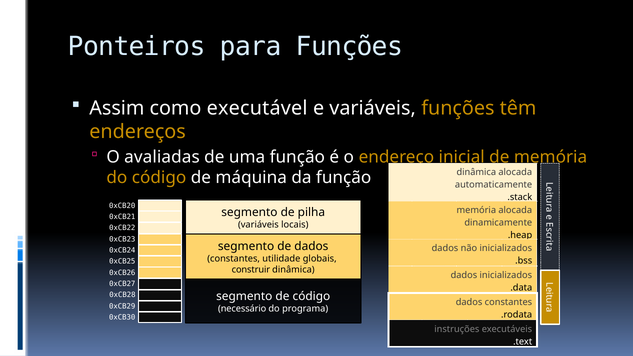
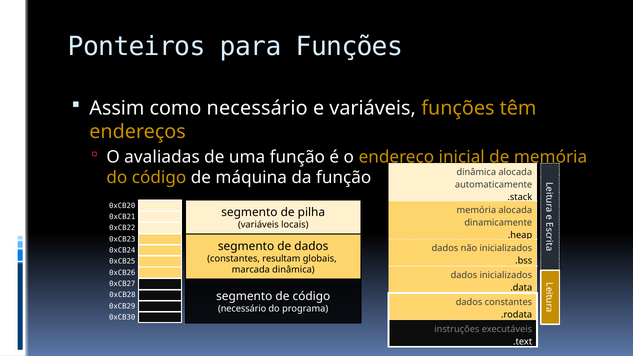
como executável: executável -> necessário
utilidade: utilidade -> resultam
construir: construir -> marcada
